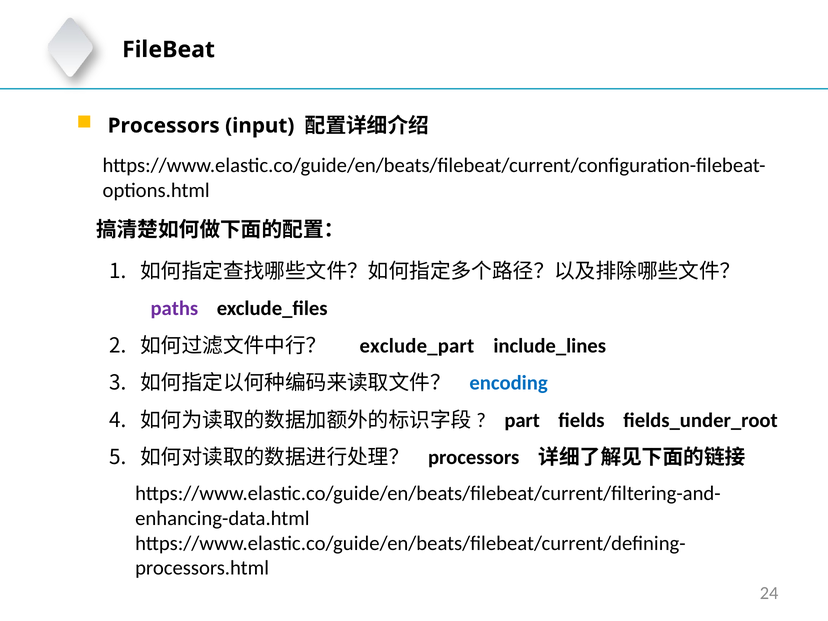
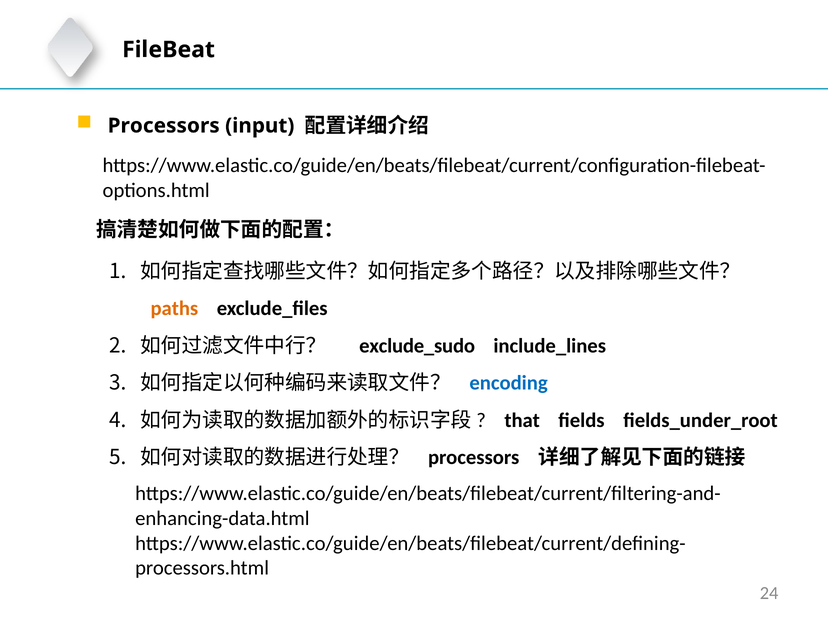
paths colour: purple -> orange
exclude_part: exclude_part -> exclude_sudo
part: part -> that
